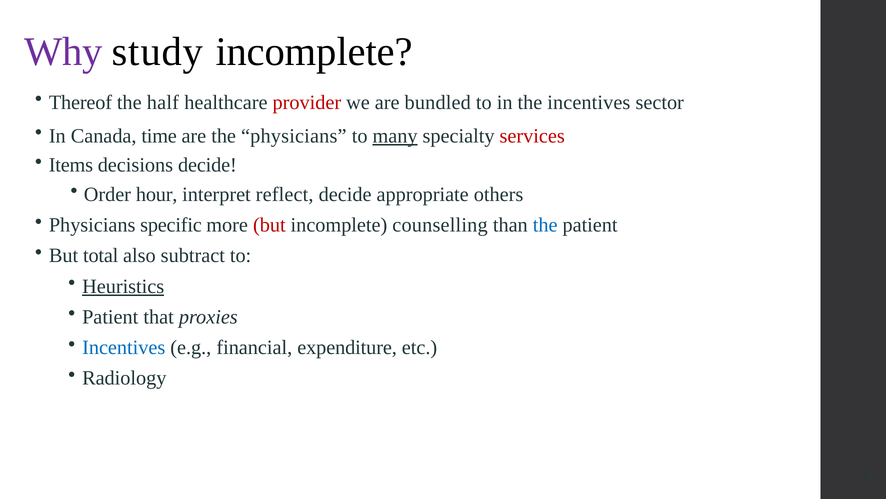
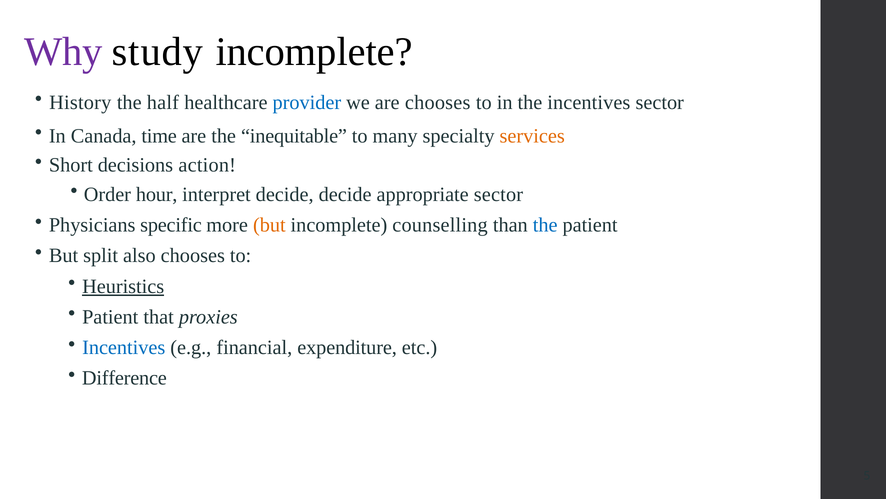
Thereof: Thereof -> History
provider colour: red -> blue
are bundled: bundled -> chooses
the physicians: physicians -> inequitable
many underline: present -> none
services colour: red -> orange
Items: Items -> Short
decisions decide: decide -> action
interpret reflect: reflect -> decide
appropriate others: others -> sector
but at (269, 225) colour: red -> orange
total: total -> split
also subtract: subtract -> chooses
Radiology: Radiology -> Difference
